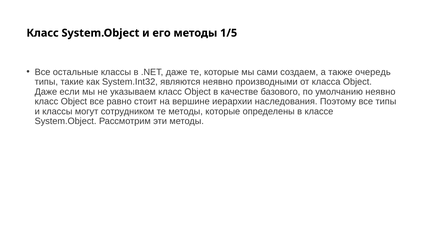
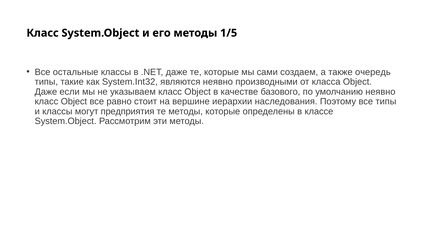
сотрудником: сотрудником -> предприятия
